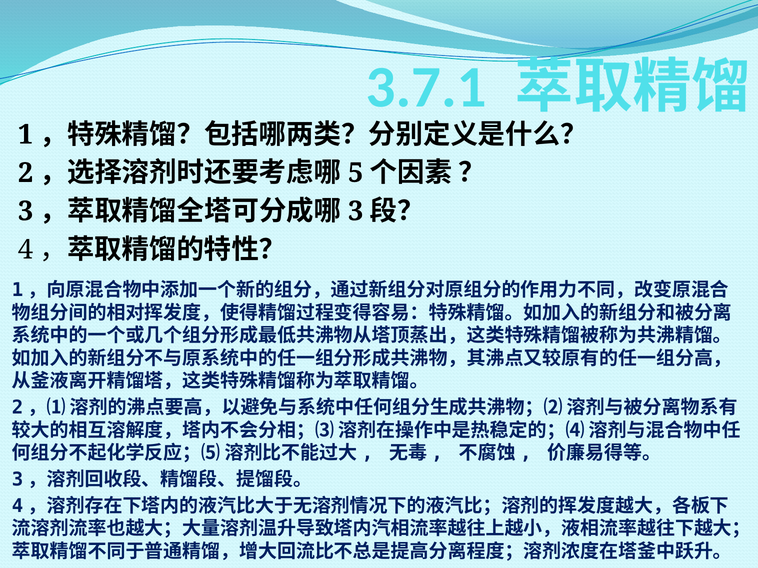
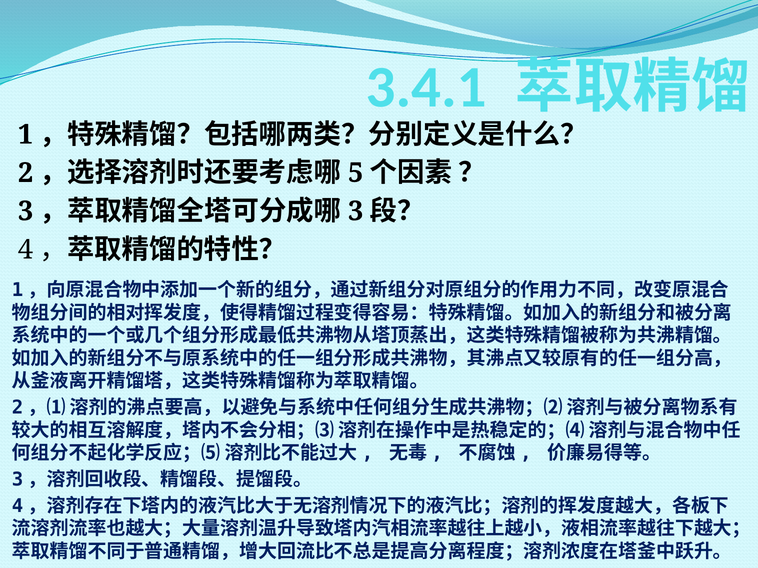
3.7.1: 3.7.1 -> 3.4.1
